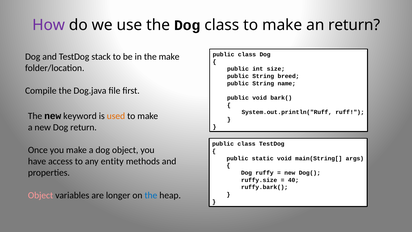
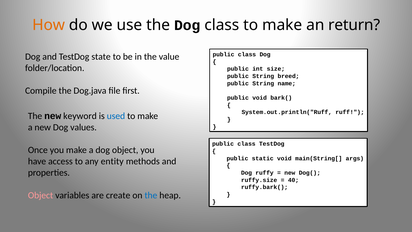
How colour: purple -> orange
stack: stack -> state
the make: make -> value
used colour: orange -> blue
Dog return: return -> values
longer: longer -> create
